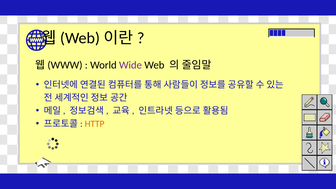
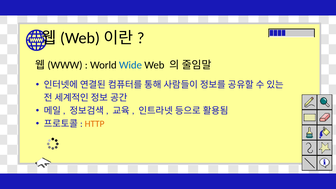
Wide colour: purple -> blue
